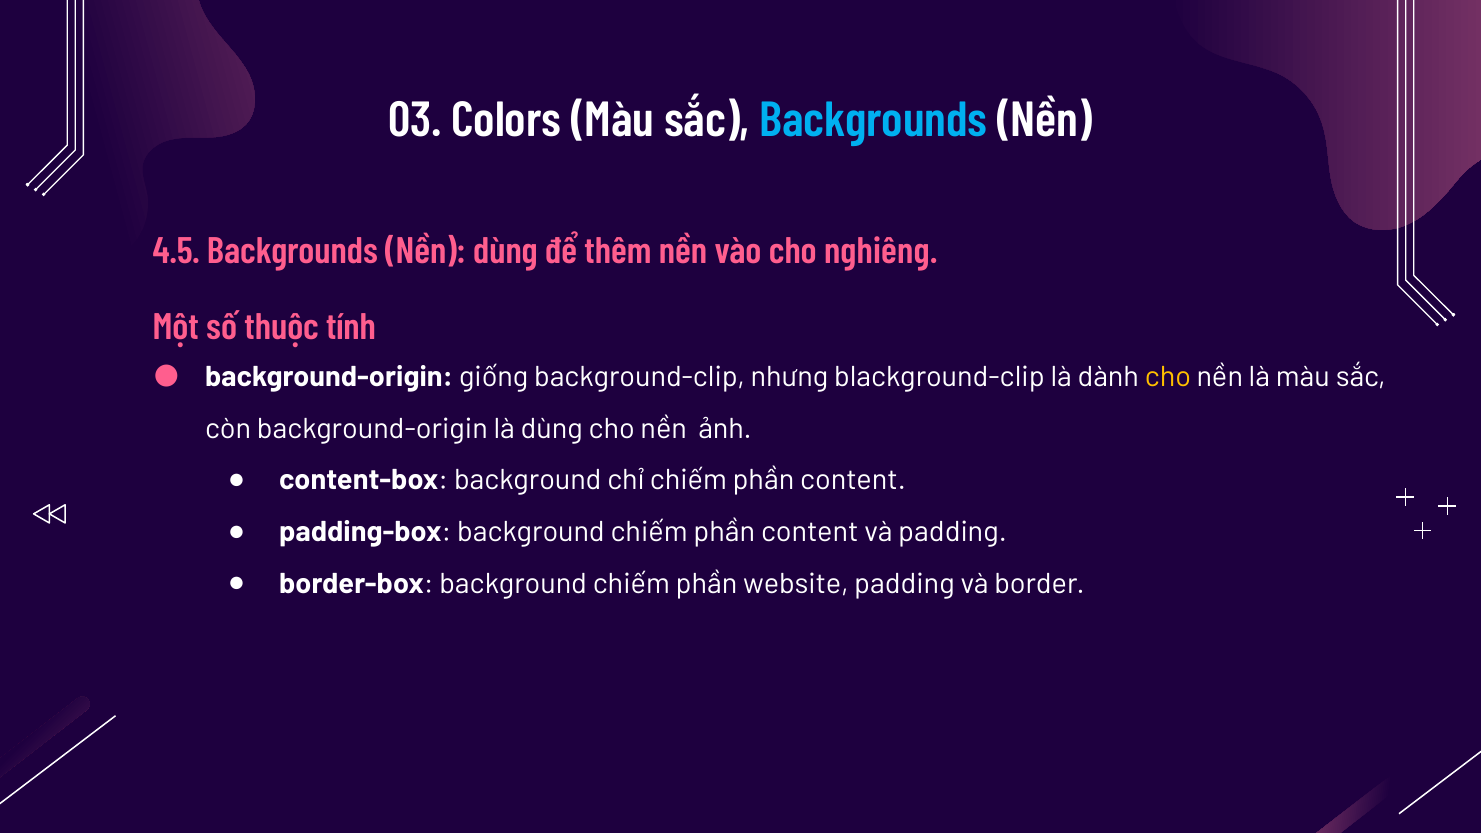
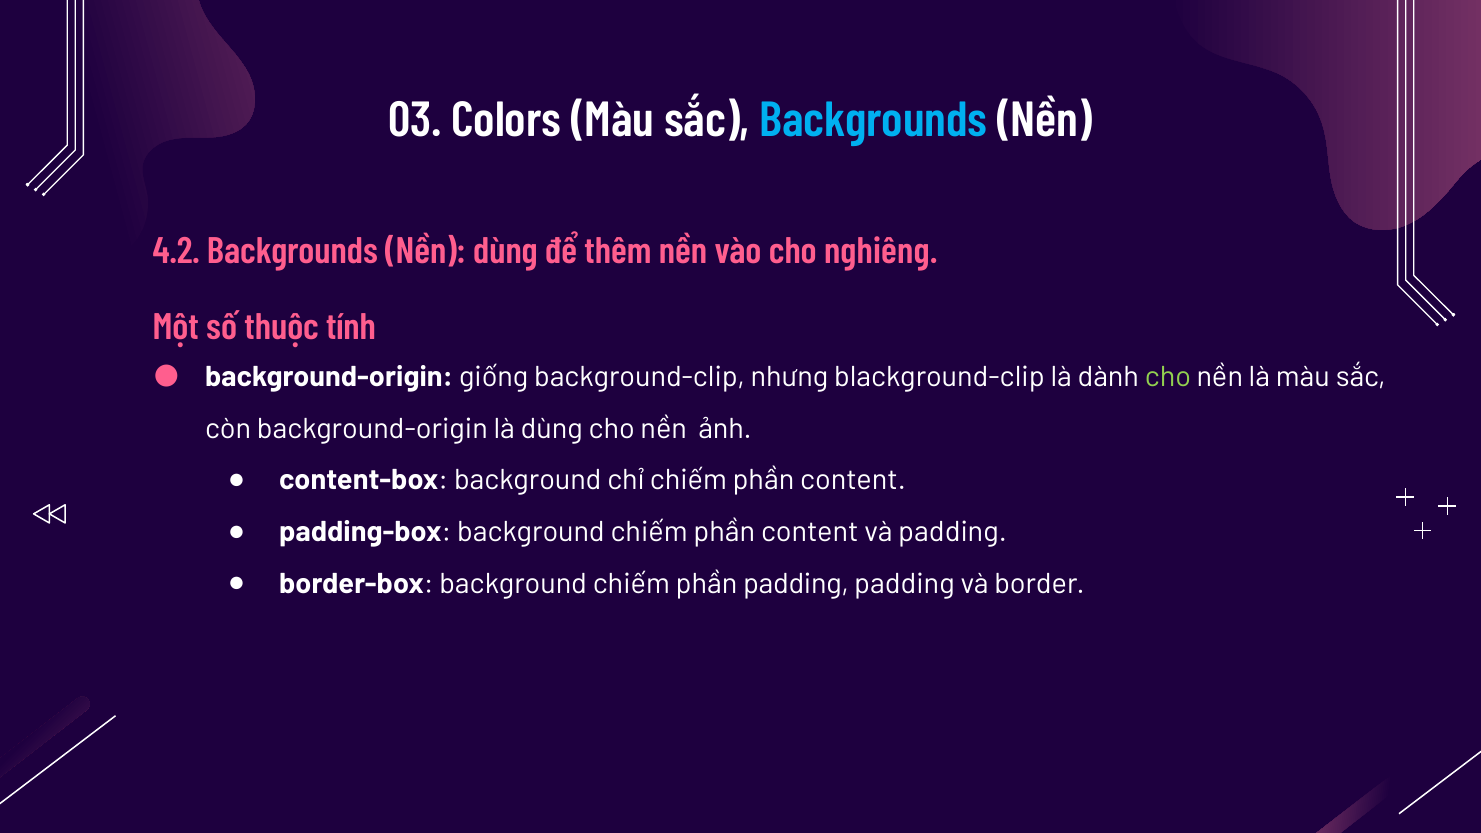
4.5: 4.5 -> 4.2
cho at (1168, 377) colour: yellow -> light green
phần website: website -> padding
